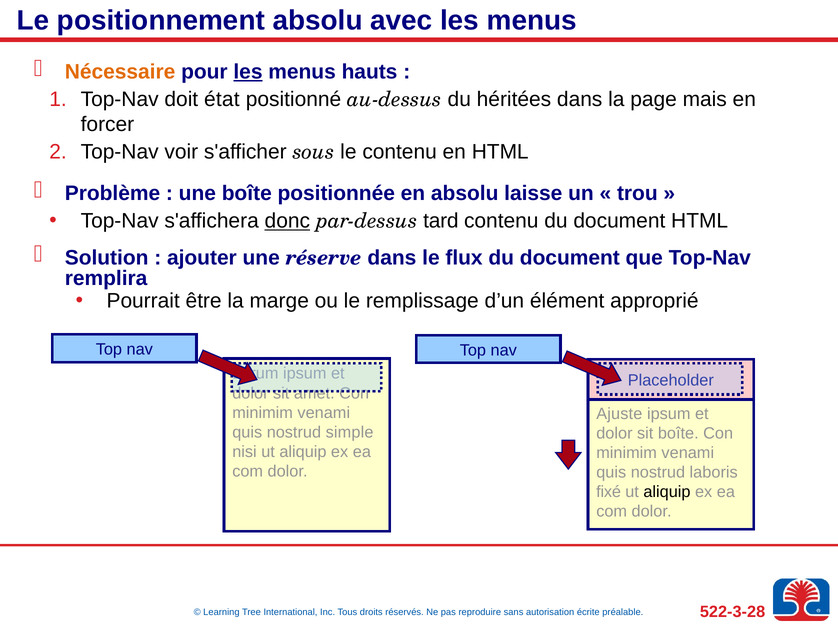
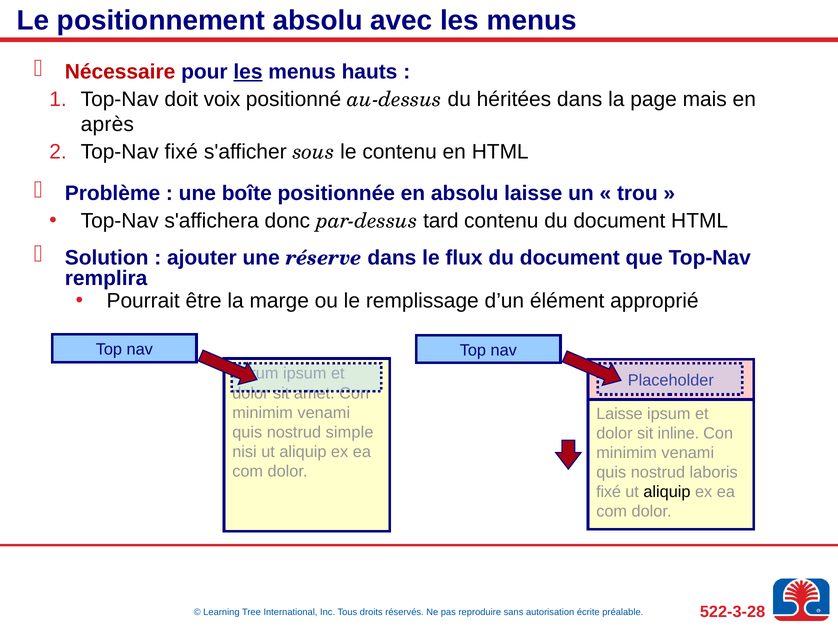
Nécessaire colour: orange -> red
état: état -> voix
forcer: forcer -> après
Top-Nav voir: voir -> fixé
donc underline: present -> none
Ajuste at (619, 413): Ajuste -> Laisse
sit boîte: boîte -> inline
